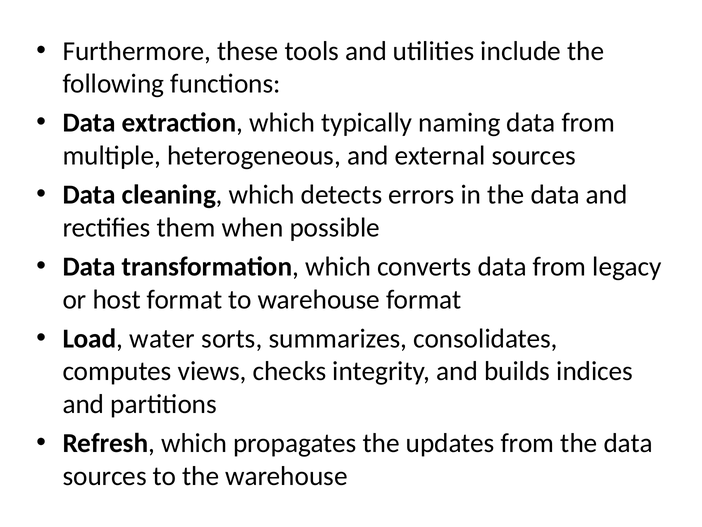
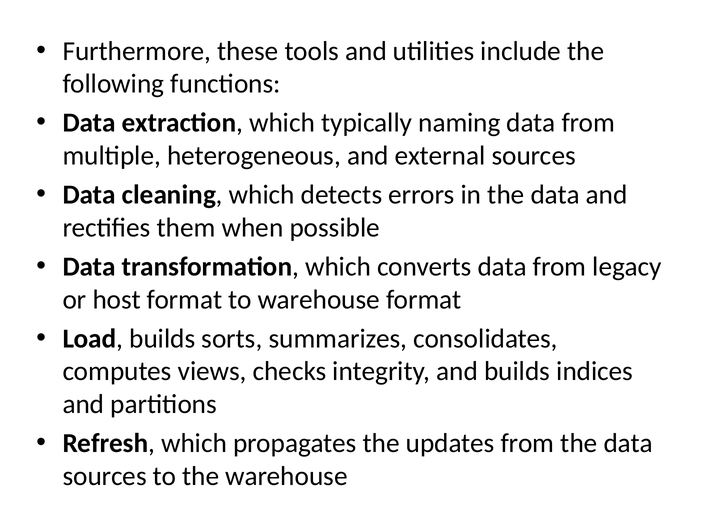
Load water: water -> builds
